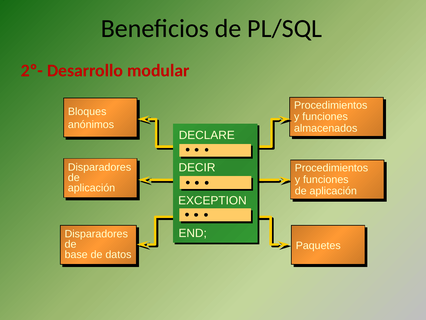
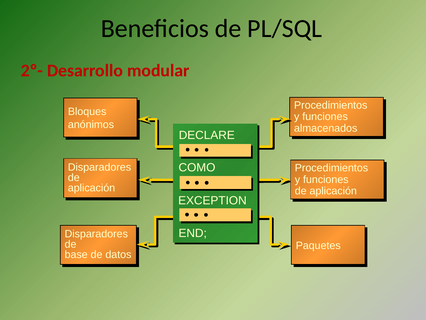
DECIR: DECIR -> COMO
